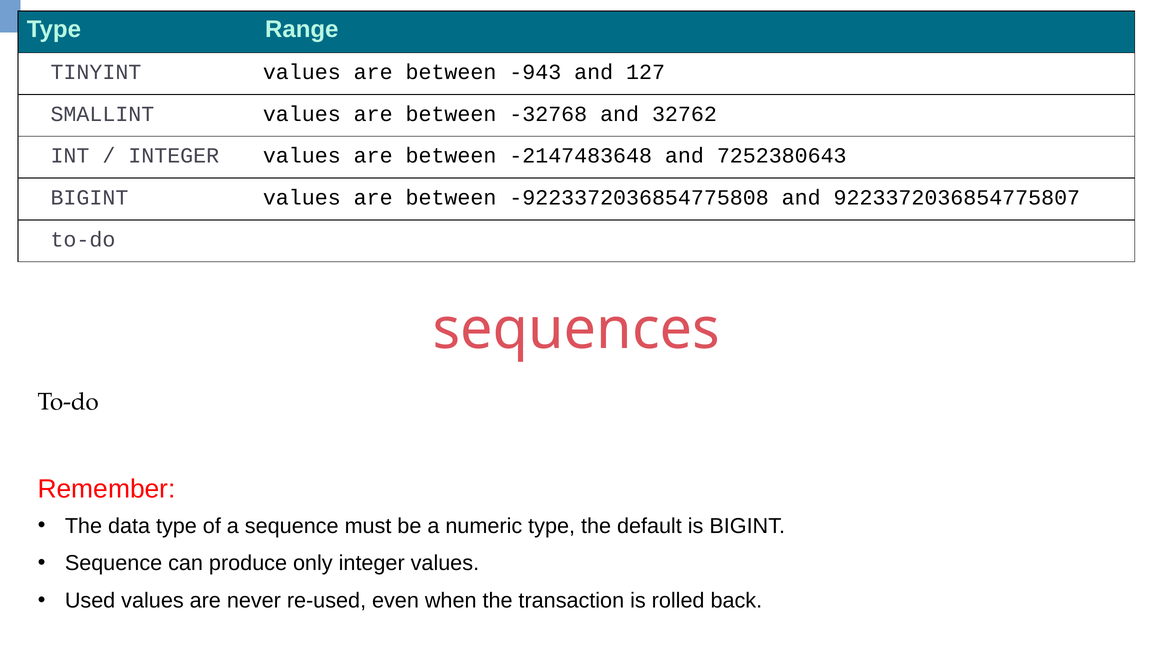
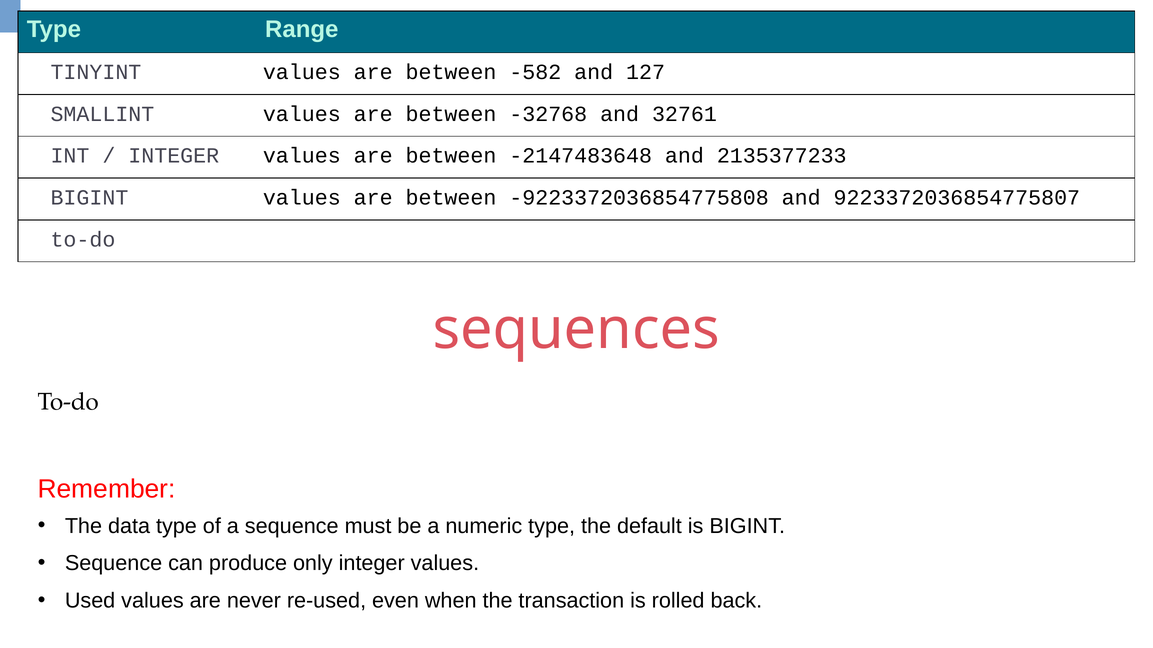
-943: -943 -> -582
32762: 32762 -> 32761
7252380643: 7252380643 -> 2135377233
